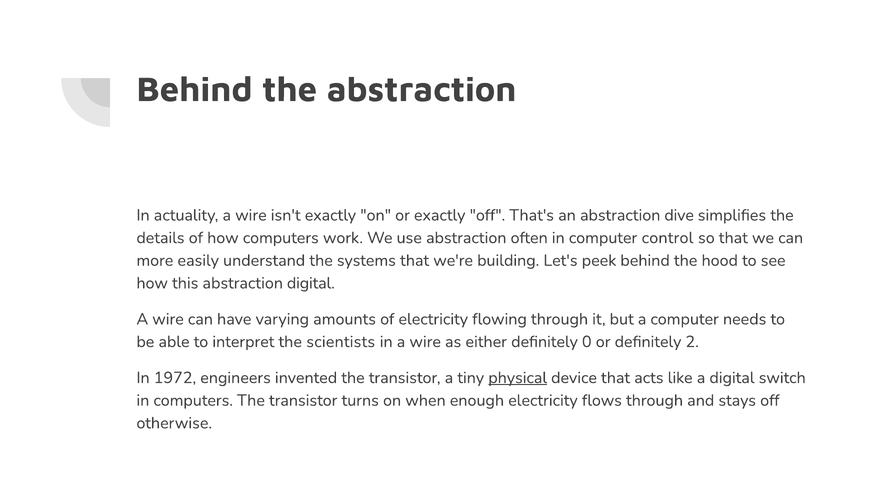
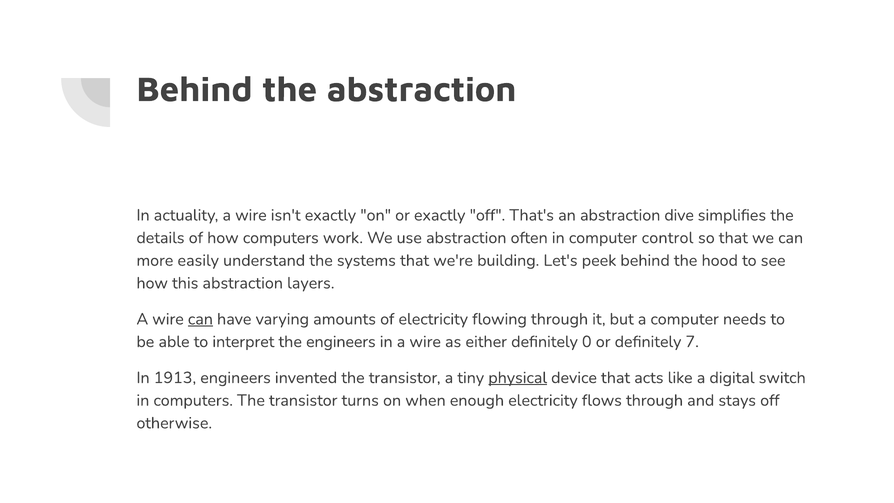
abstraction digital: digital -> layers
can at (200, 319) underline: none -> present
the scientists: scientists -> engineers
2: 2 -> 7
1972: 1972 -> 1913
